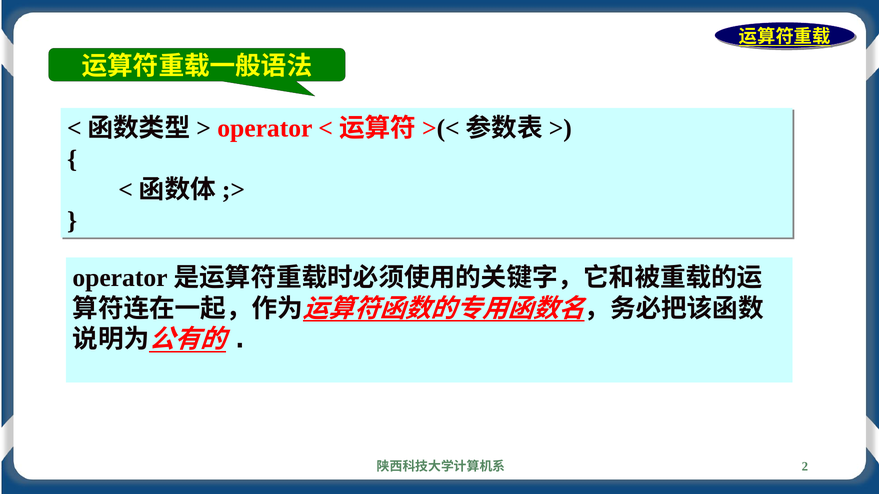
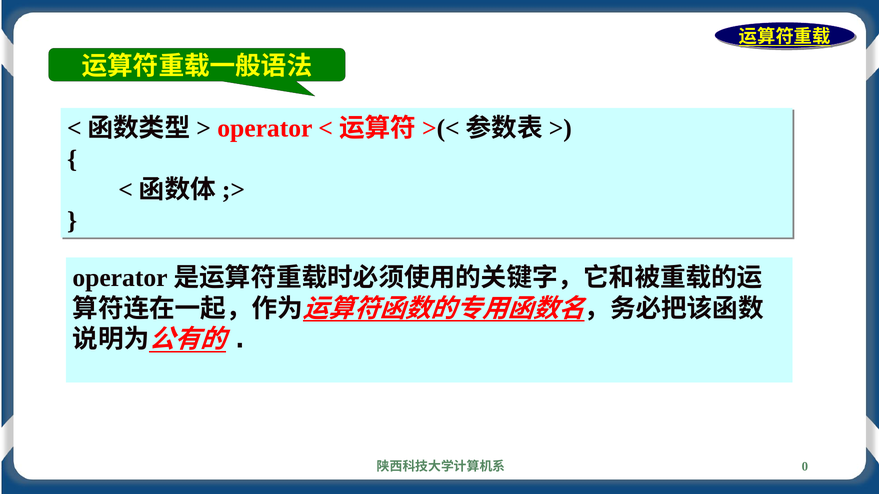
2: 2 -> 0
